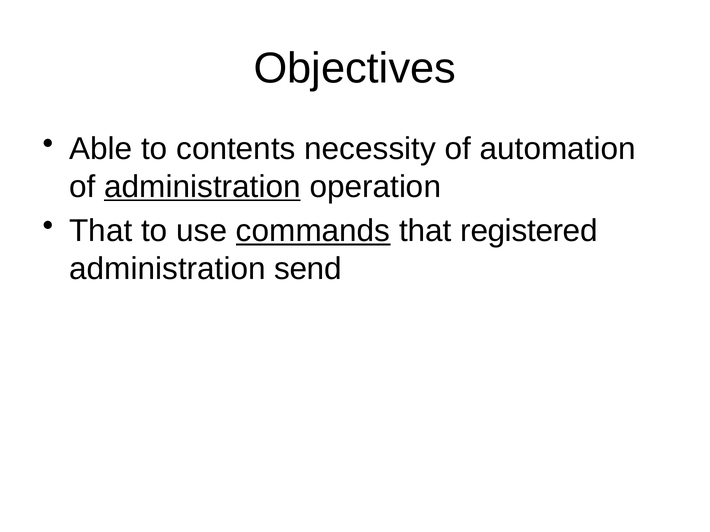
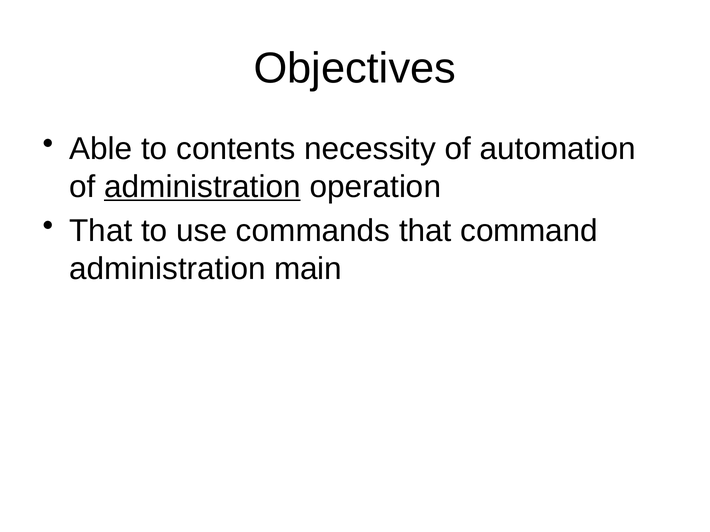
commands underline: present -> none
registered: registered -> command
send: send -> main
